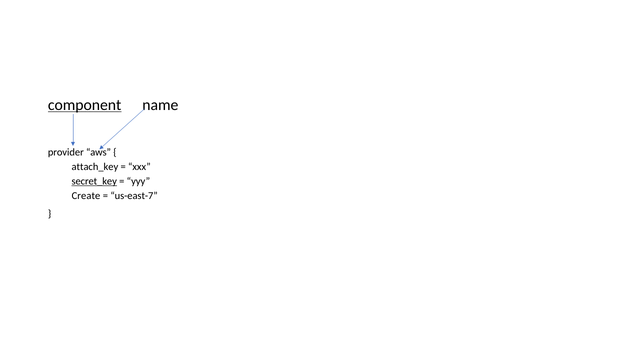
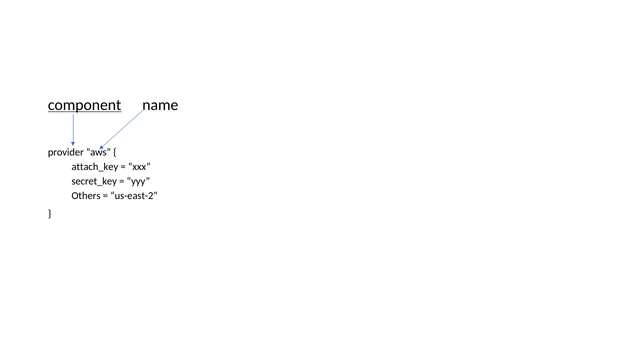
secret_key underline: present -> none
Create: Create -> Others
us-east-7: us-east-7 -> us-east-2
